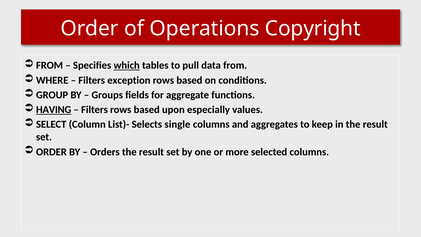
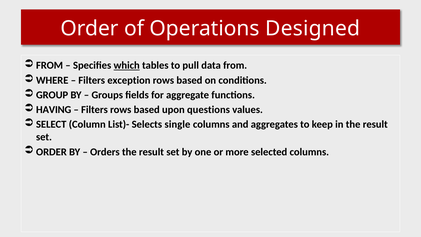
Copyright: Copyright -> Designed
HAVING underline: present -> none
especially: especially -> questions
